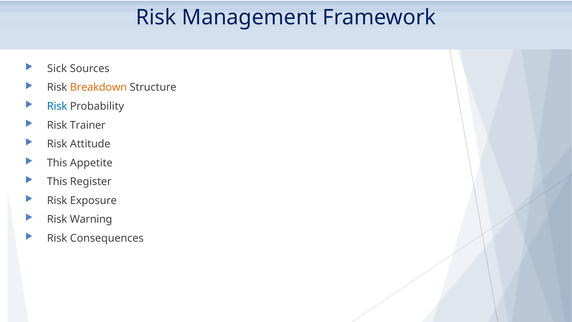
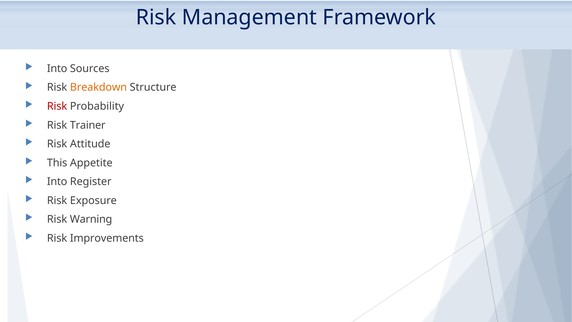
Sick at (57, 69): Sick -> Into
Risk at (57, 106) colour: blue -> red
This at (57, 182): This -> Into
Consequences: Consequences -> Improvements
